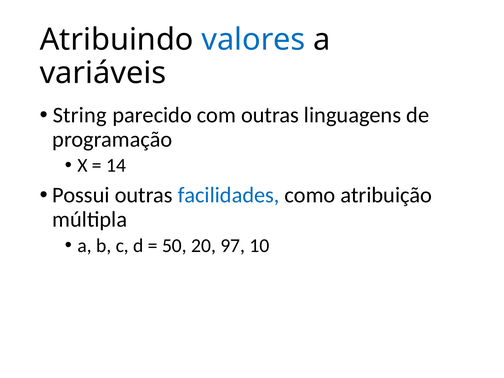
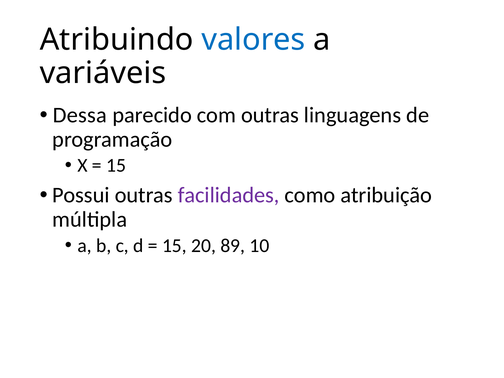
String: String -> Dessa
14 at (116, 166): 14 -> 15
facilidades colour: blue -> purple
50 at (174, 246): 50 -> 15
97: 97 -> 89
